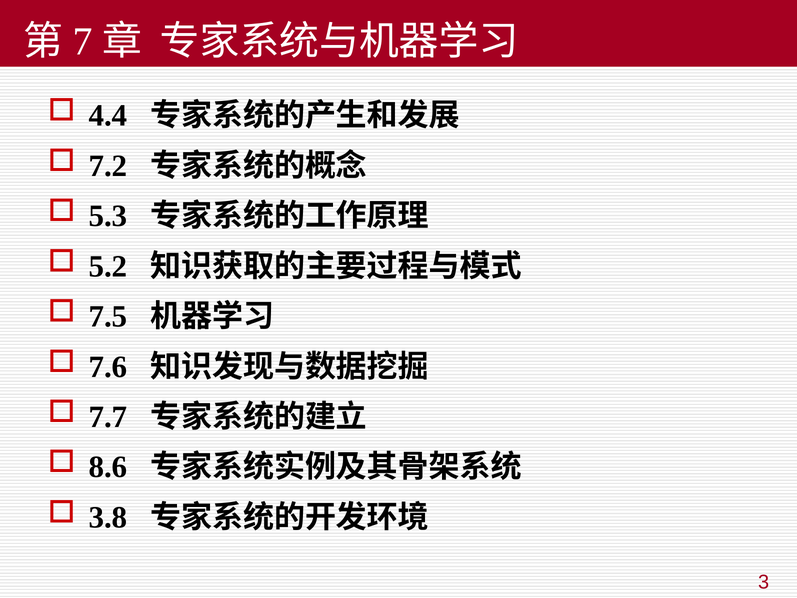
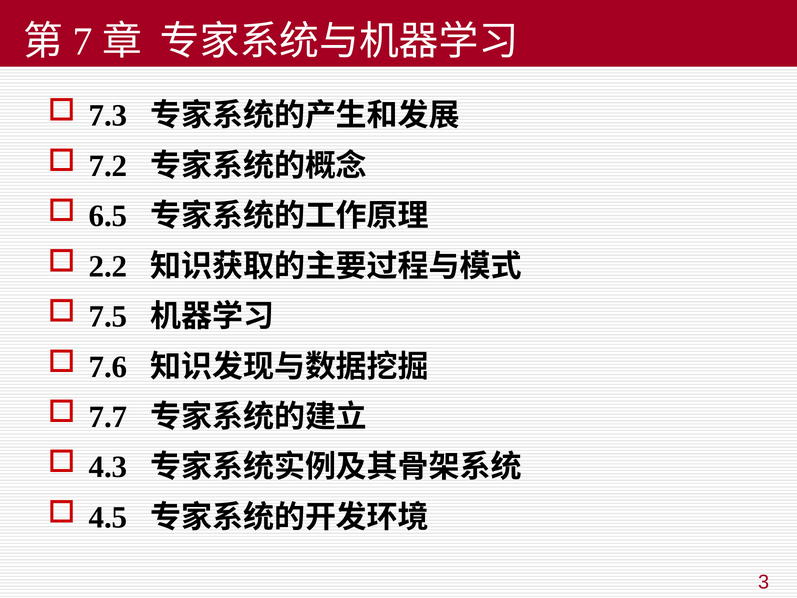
4.4: 4.4 -> 7.3
5.3: 5.3 -> 6.5
5.2: 5.2 -> 2.2
8.6: 8.6 -> 4.3
3.8: 3.8 -> 4.5
